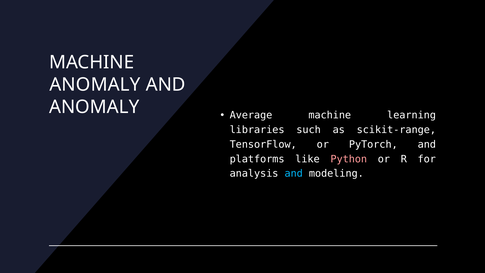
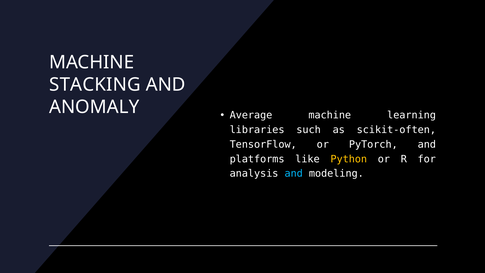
ANOMALY at (95, 85): ANOMALY -> STACKING
scikit-range: scikit-range -> scikit-often
Python colour: pink -> yellow
